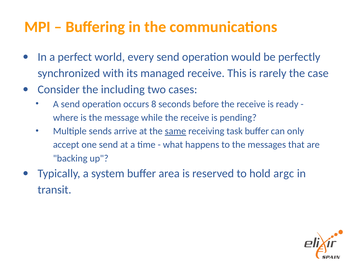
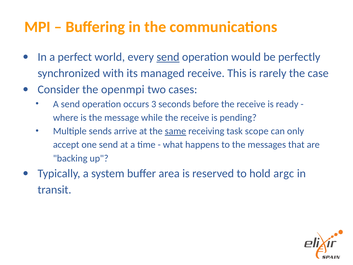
send at (168, 57) underline: none -> present
including: including -> openmpi
8: 8 -> 3
task buffer: buffer -> scope
